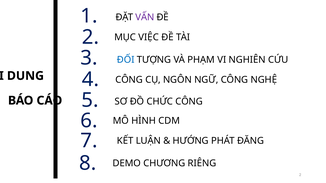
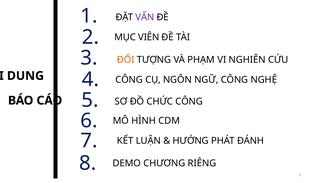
VIỆC: VIỆC -> VIÊN
ĐỐI colour: blue -> orange
ĐĂNG: ĐĂNG -> ĐÁNH
